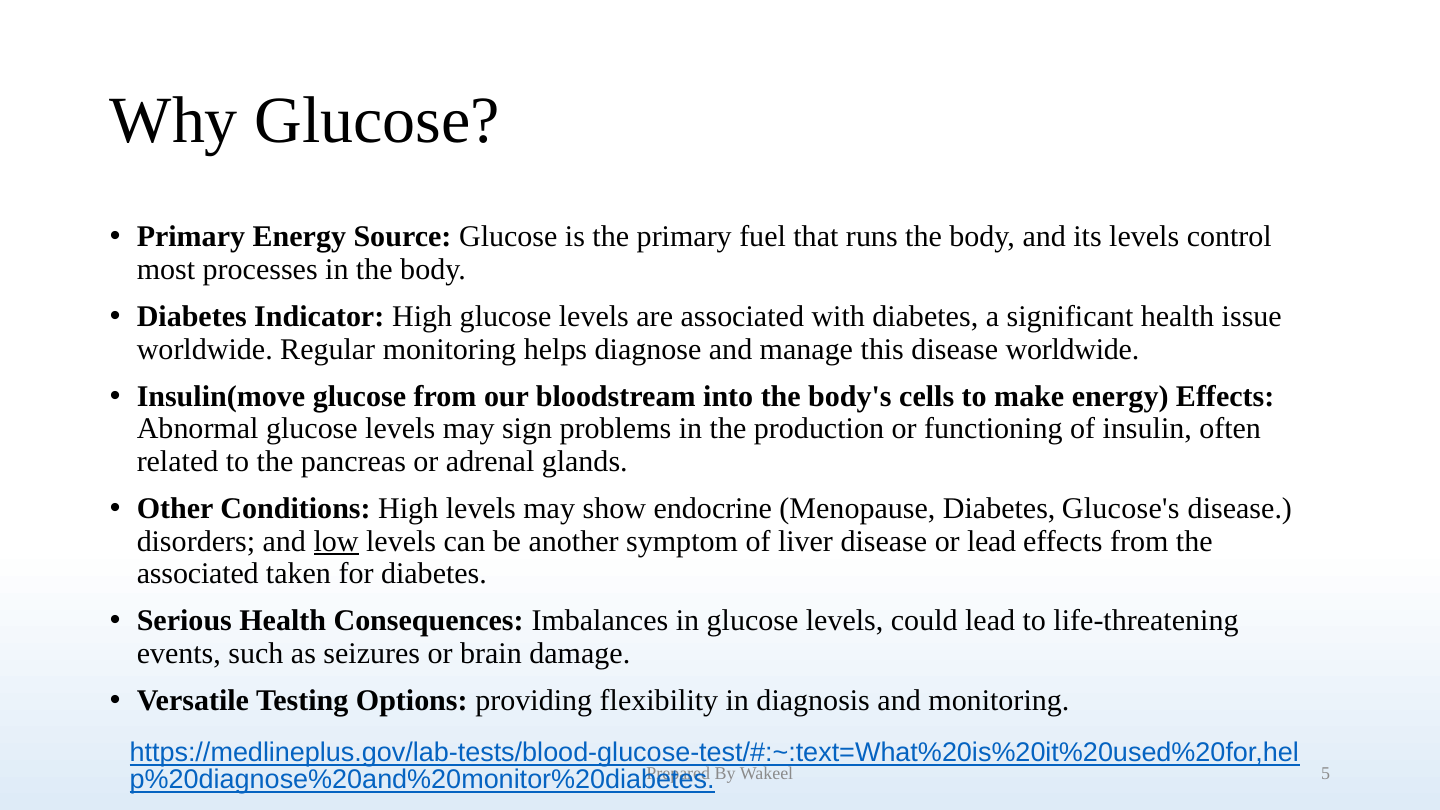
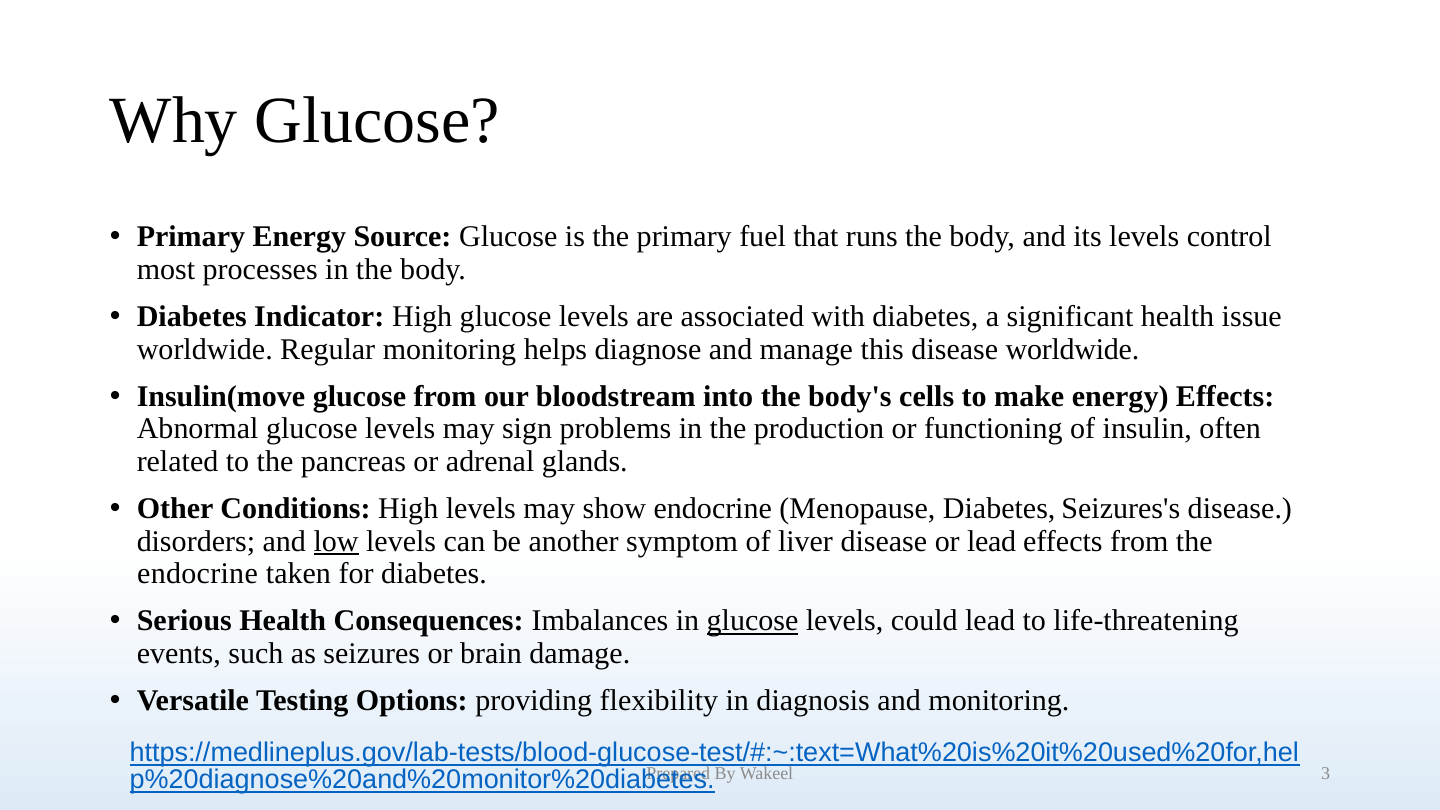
Glucose's: Glucose's -> Seizures's
associated at (198, 574): associated -> endocrine
glucose at (753, 621) underline: none -> present
5: 5 -> 3
